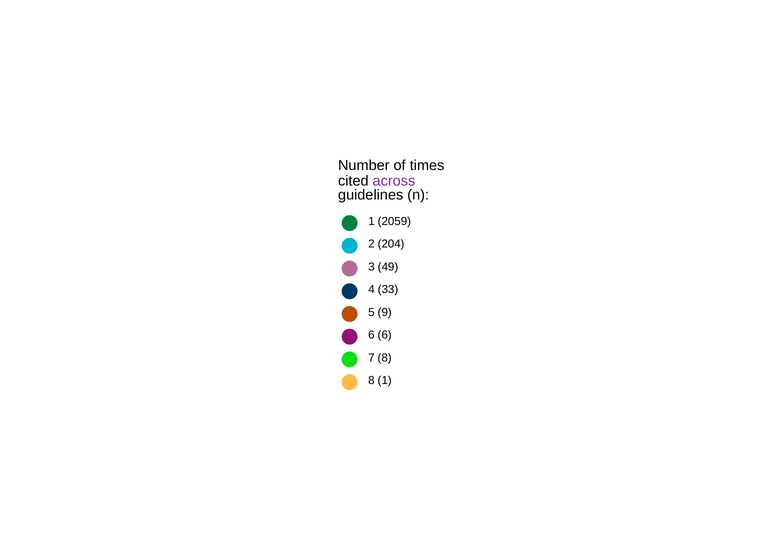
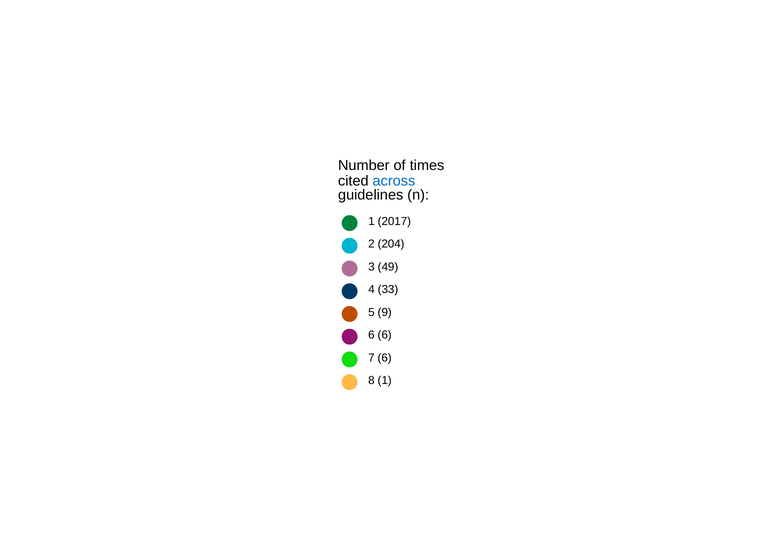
across colour: purple -> blue
2059: 2059 -> 2017
7 8: 8 -> 6
